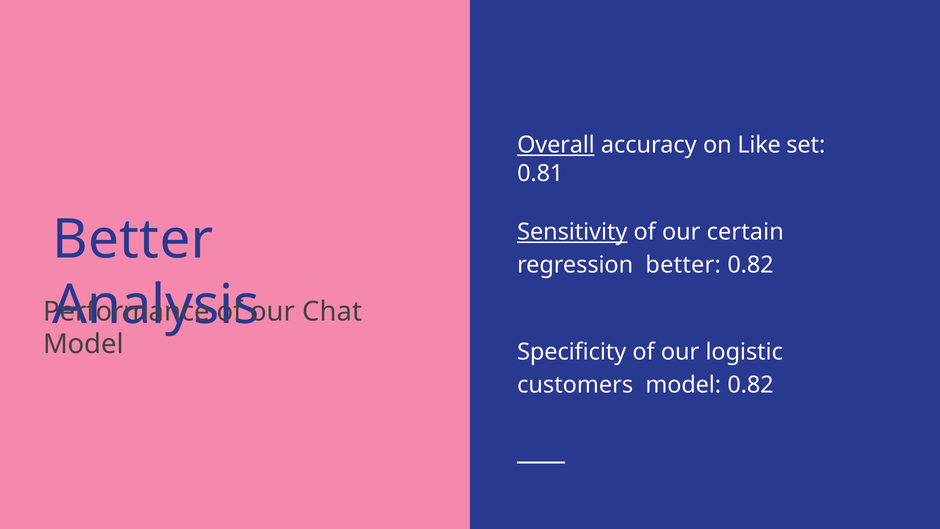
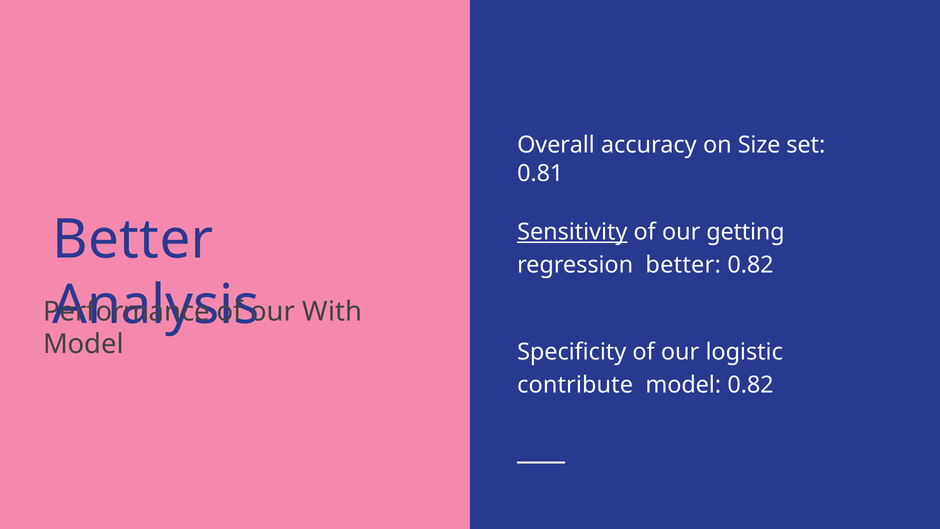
Overall underline: present -> none
Like: Like -> Size
certain: certain -> getting
Chat: Chat -> With
customers: customers -> contribute
